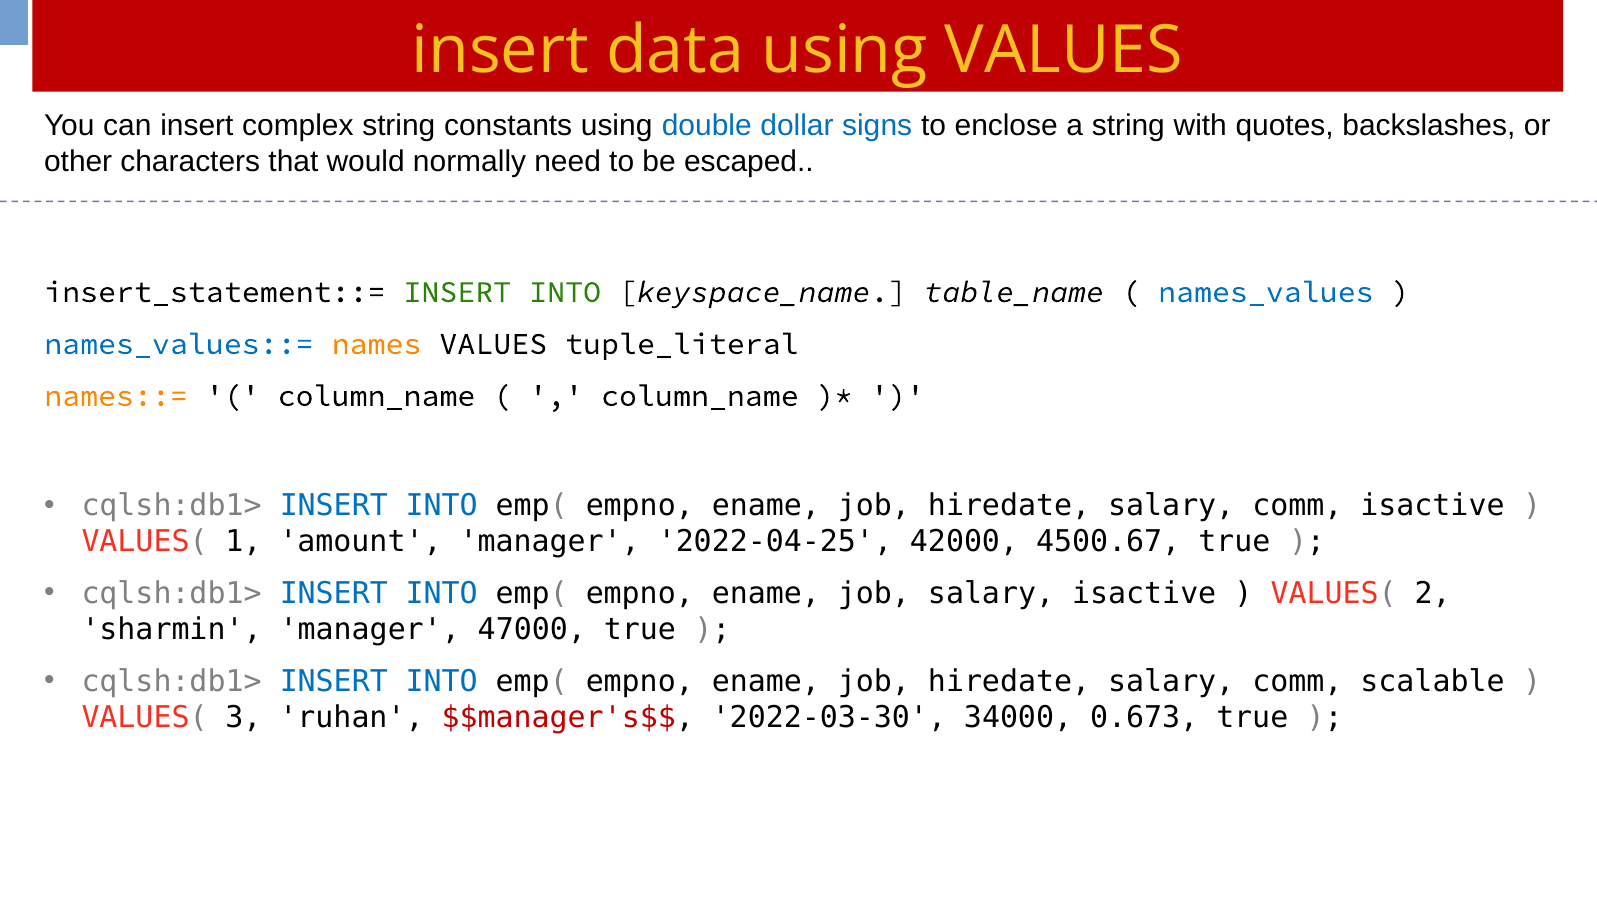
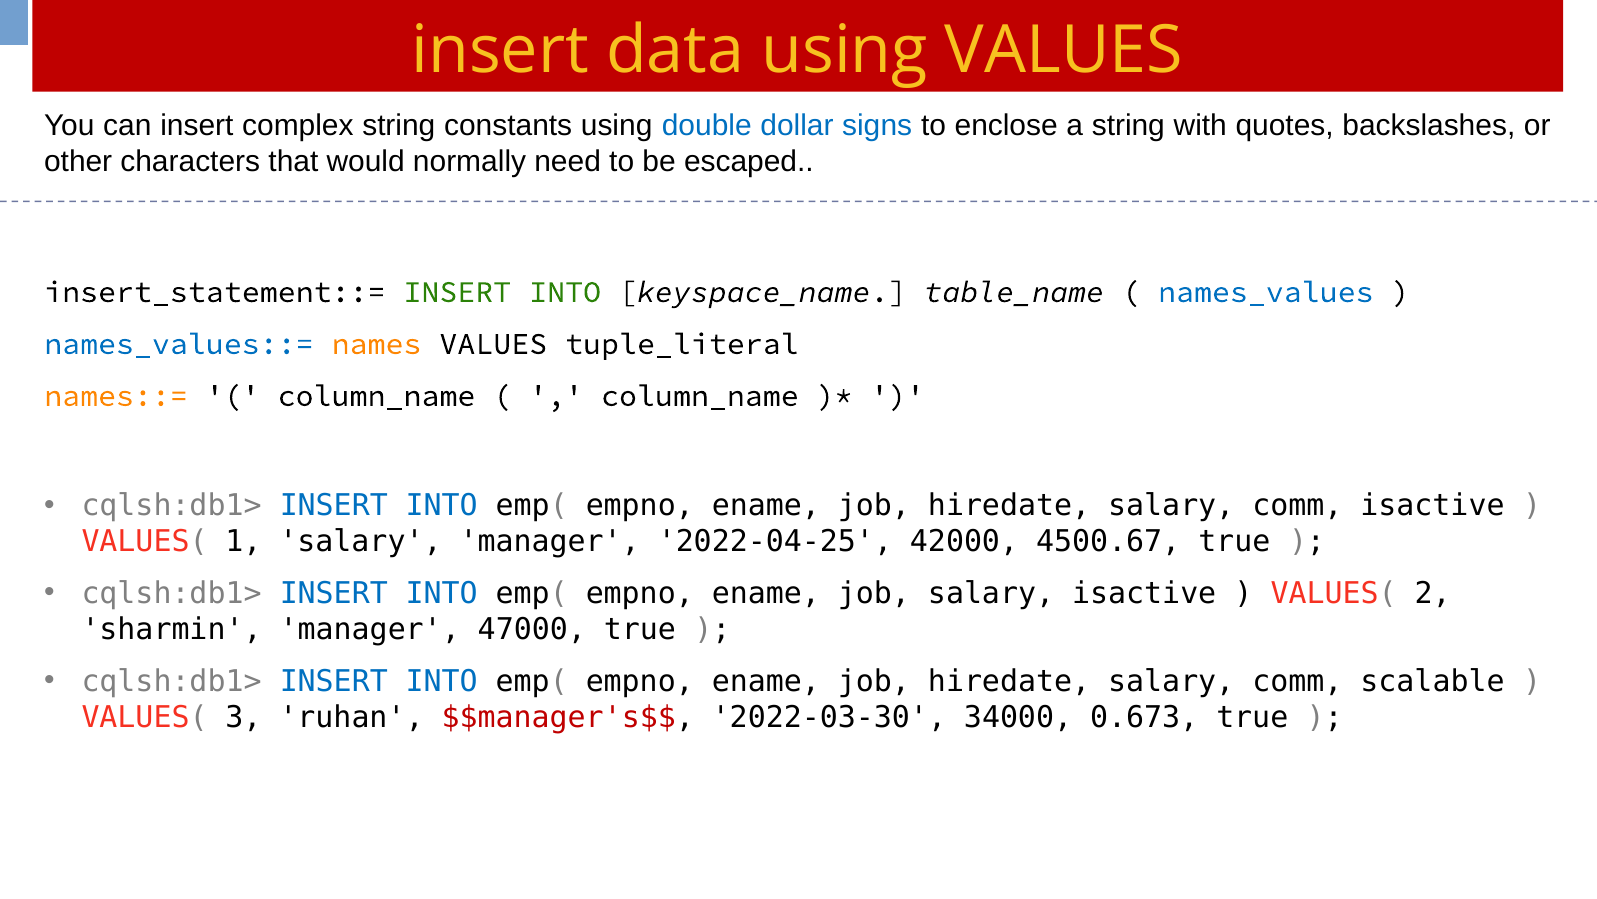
1 amount: amount -> salary
